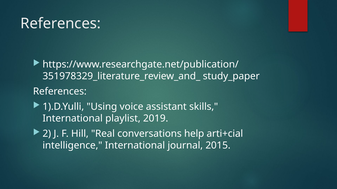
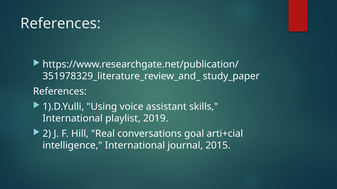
help: help -> goal
